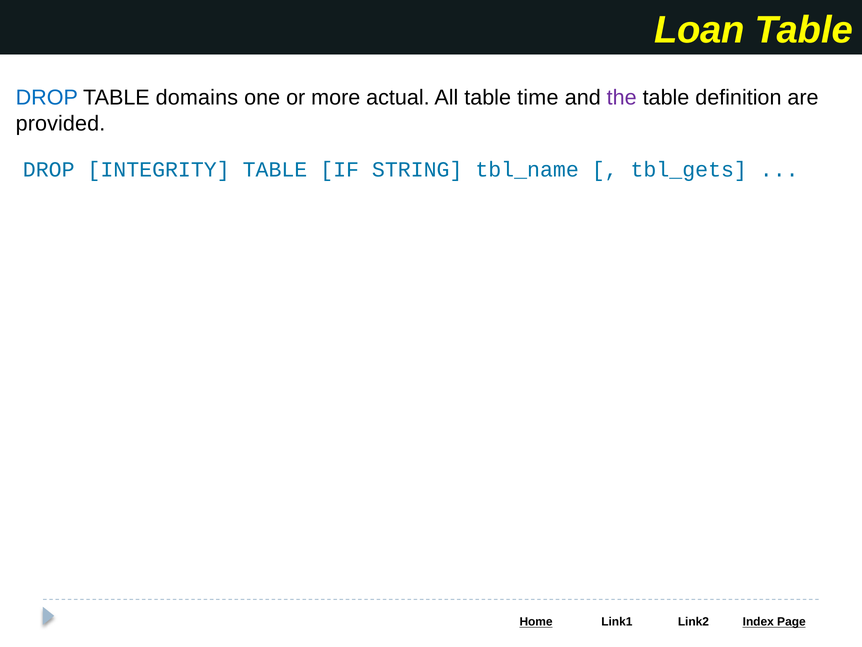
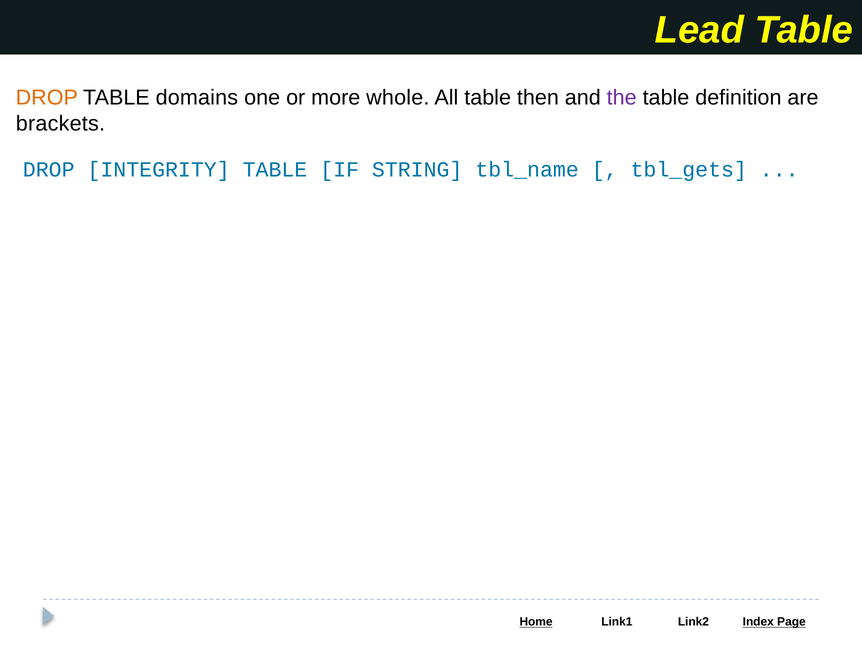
Loan: Loan -> Lead
DROP at (47, 98) colour: blue -> orange
actual: actual -> whole
time: time -> then
provided: provided -> brackets
